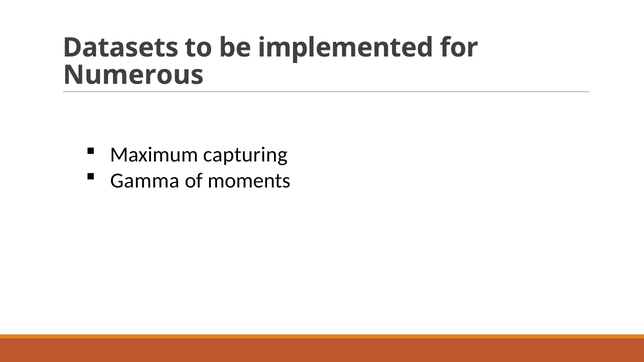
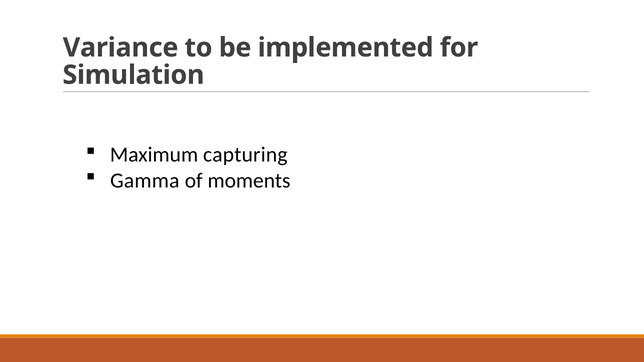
Datasets: Datasets -> Variance
Numerous: Numerous -> Simulation
